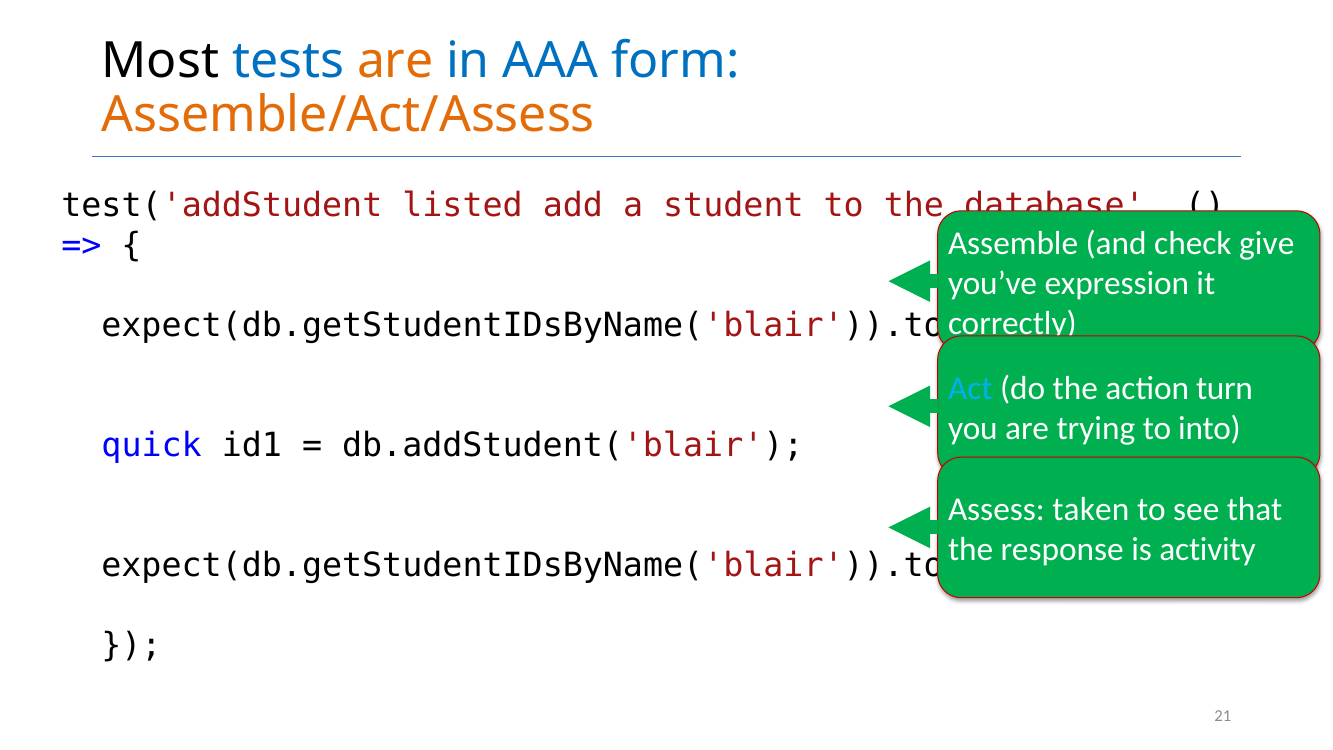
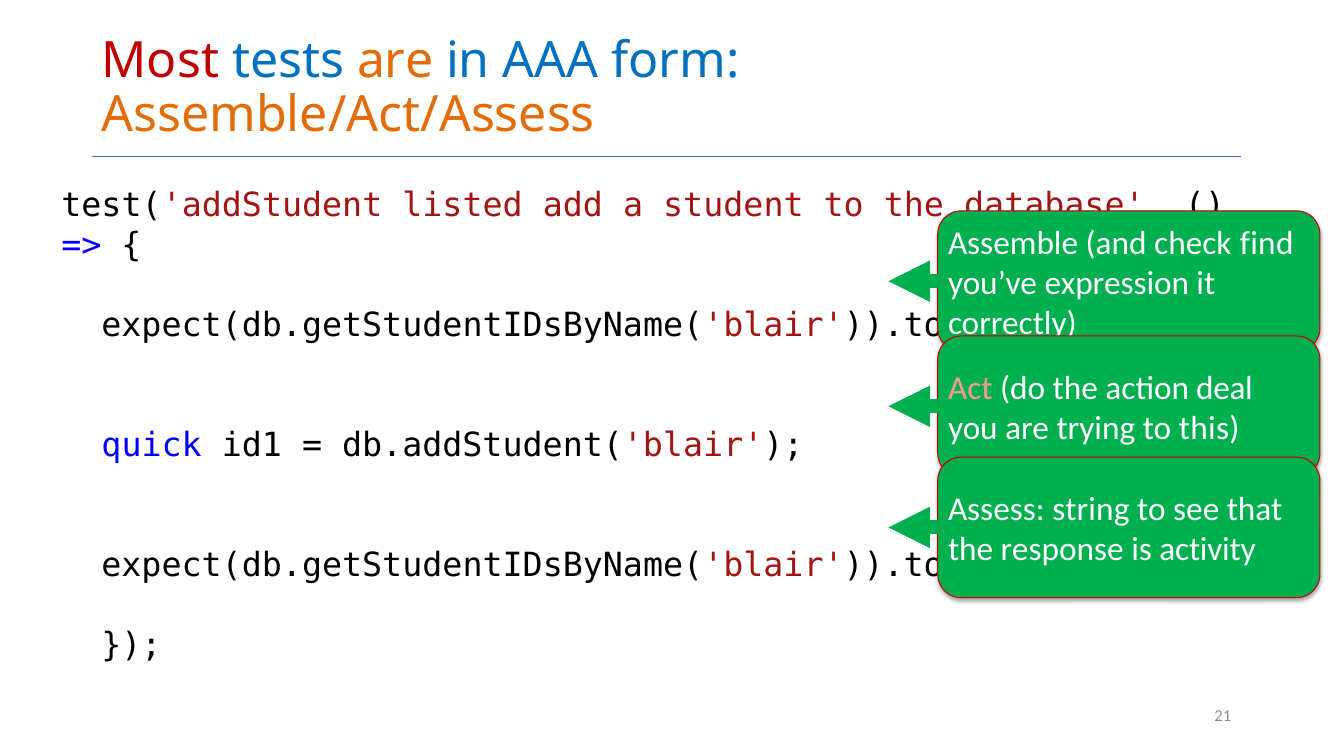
Most colour: black -> red
give: give -> find
Act colour: light blue -> pink
turn: turn -> deal
into: into -> this
taken: taken -> string
